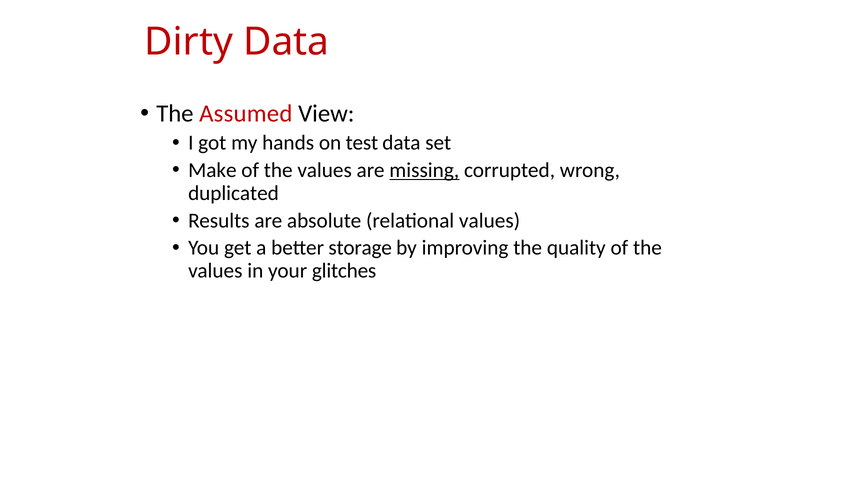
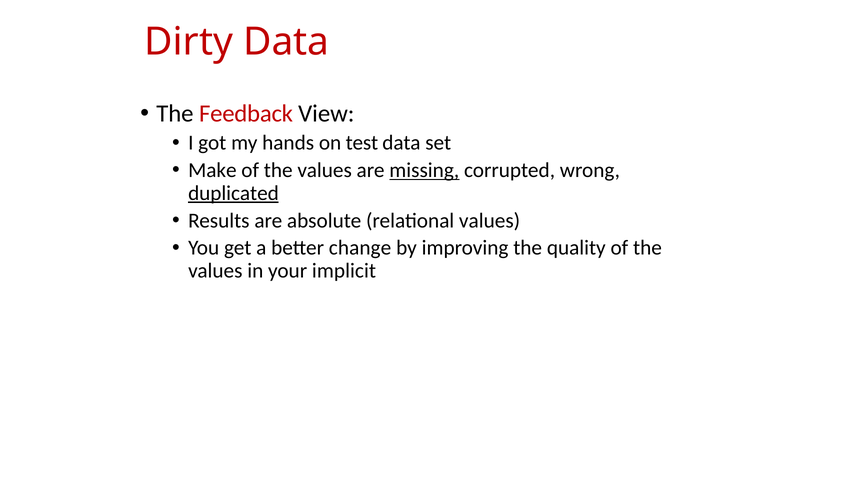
Assumed: Assumed -> Feedback
duplicated underline: none -> present
storage: storage -> change
glitches: glitches -> implicit
